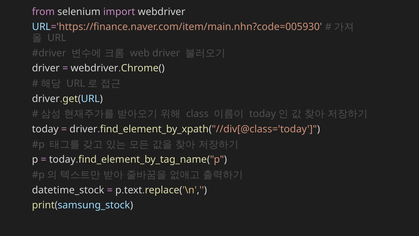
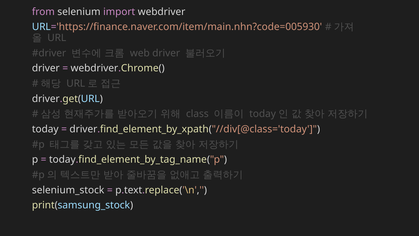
datetime_stock: datetime_stock -> selenium_stock
